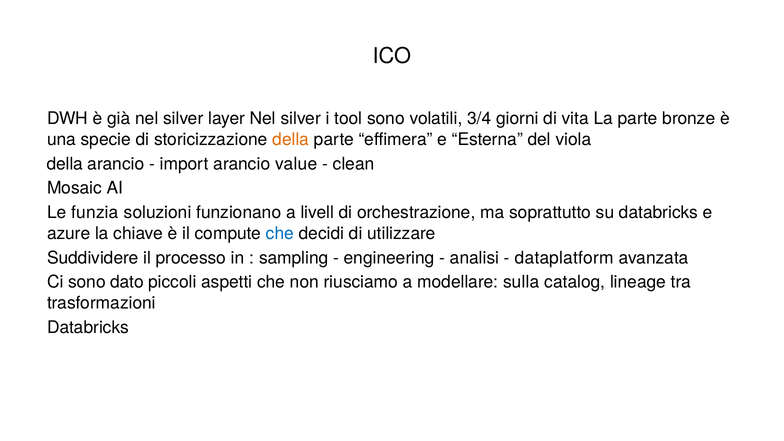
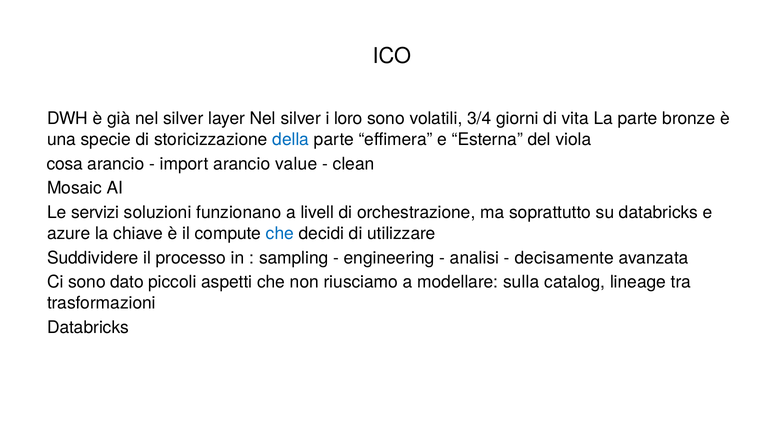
tool: tool -> loro
della at (291, 139) colour: orange -> blue
della at (65, 164): della -> cosa
funzia: funzia -> servizi
dataplatform: dataplatform -> decisamente
